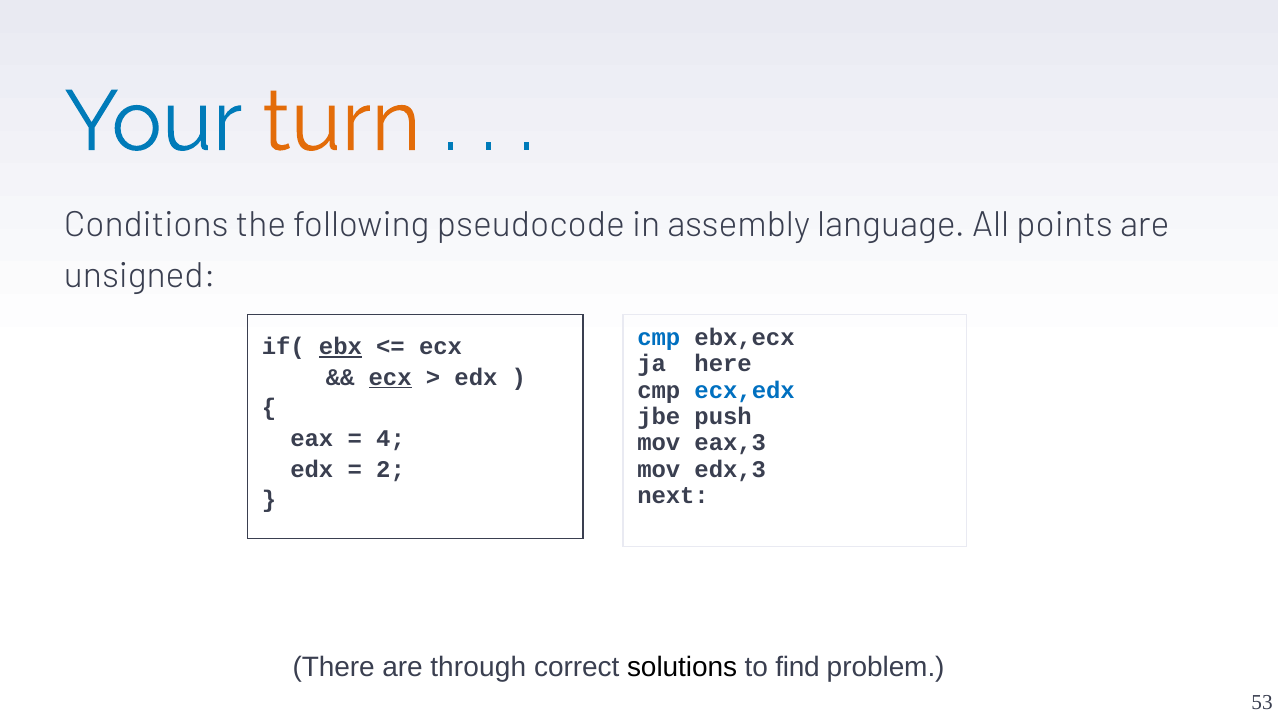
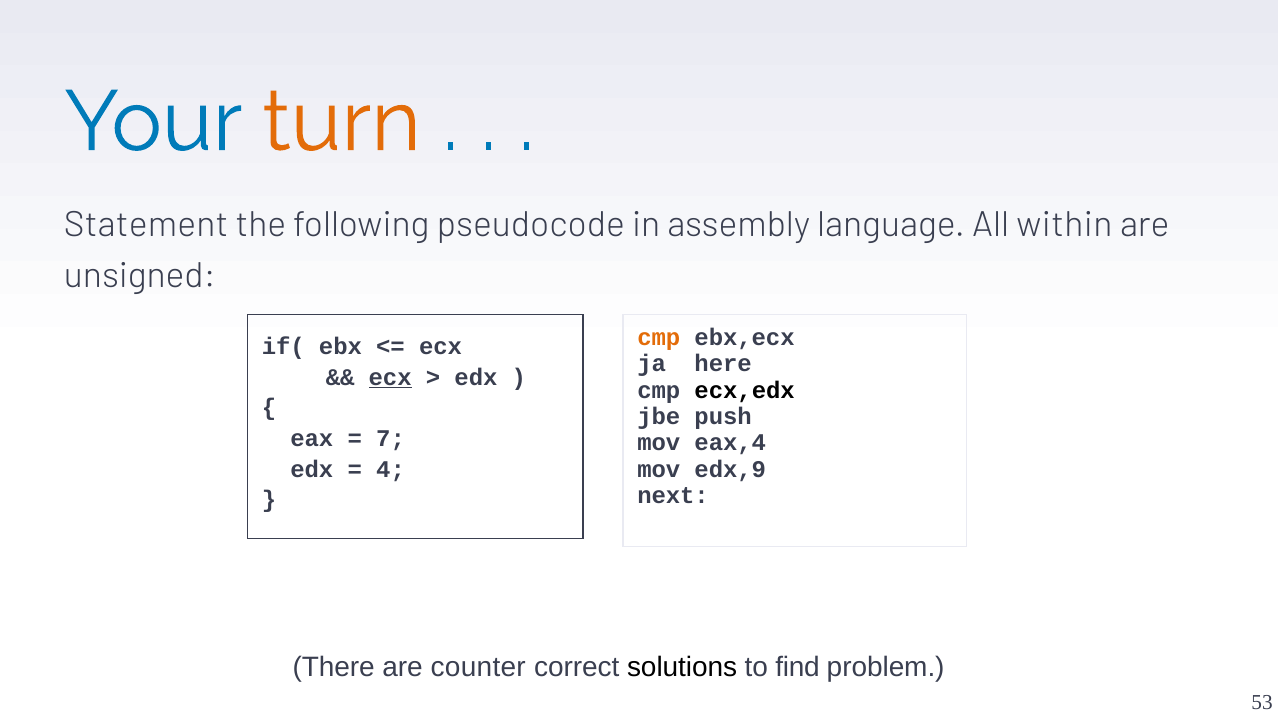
Conditions: Conditions -> Statement
points: points -> within
cmp at (659, 337) colour: blue -> orange
ebx underline: present -> none
ecx,edx colour: blue -> black
4: 4 -> 7
eax,3: eax,3 -> eax,4
2: 2 -> 4
edx,3: edx,3 -> edx,9
through: through -> counter
